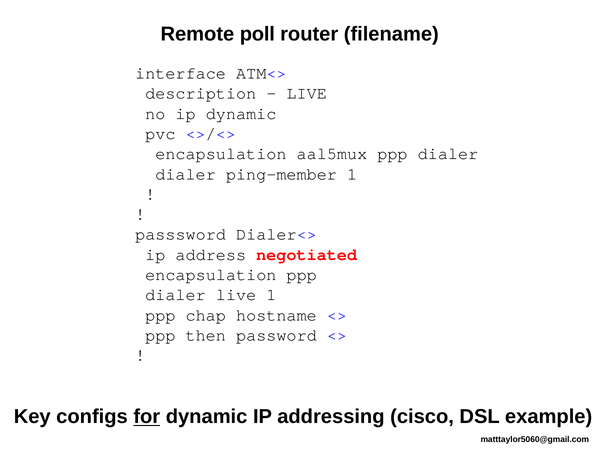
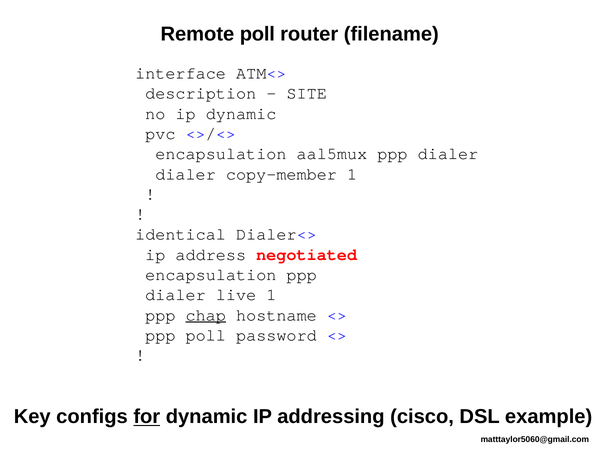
LIVE at (307, 93): LIVE -> SITE
ping-member: ping-member -> copy-member
passsword: passsword -> identical
chap underline: none -> present
ppp then: then -> poll
